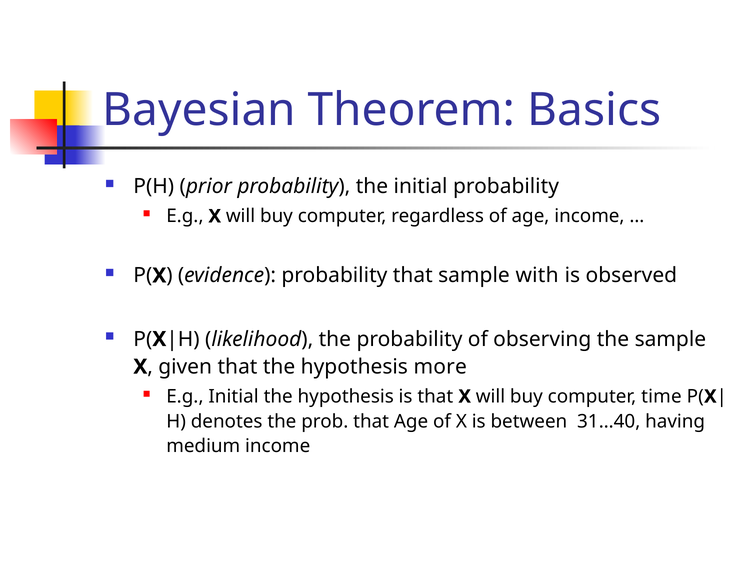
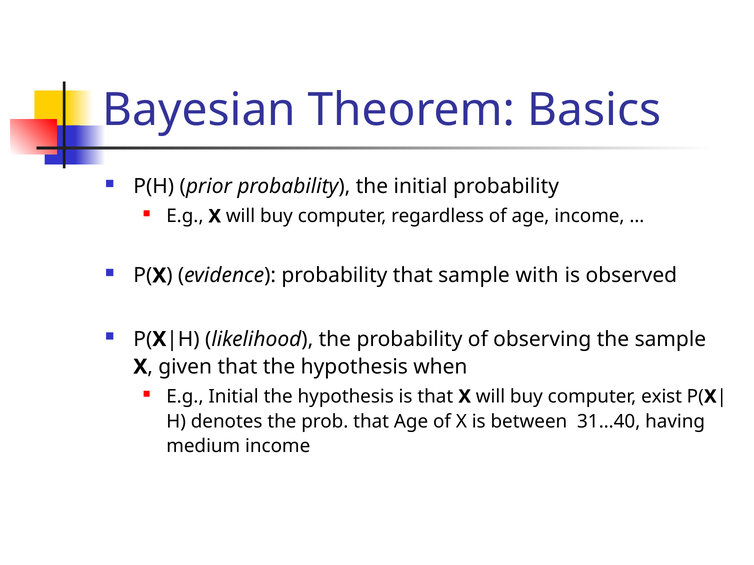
more: more -> when
time: time -> exist
